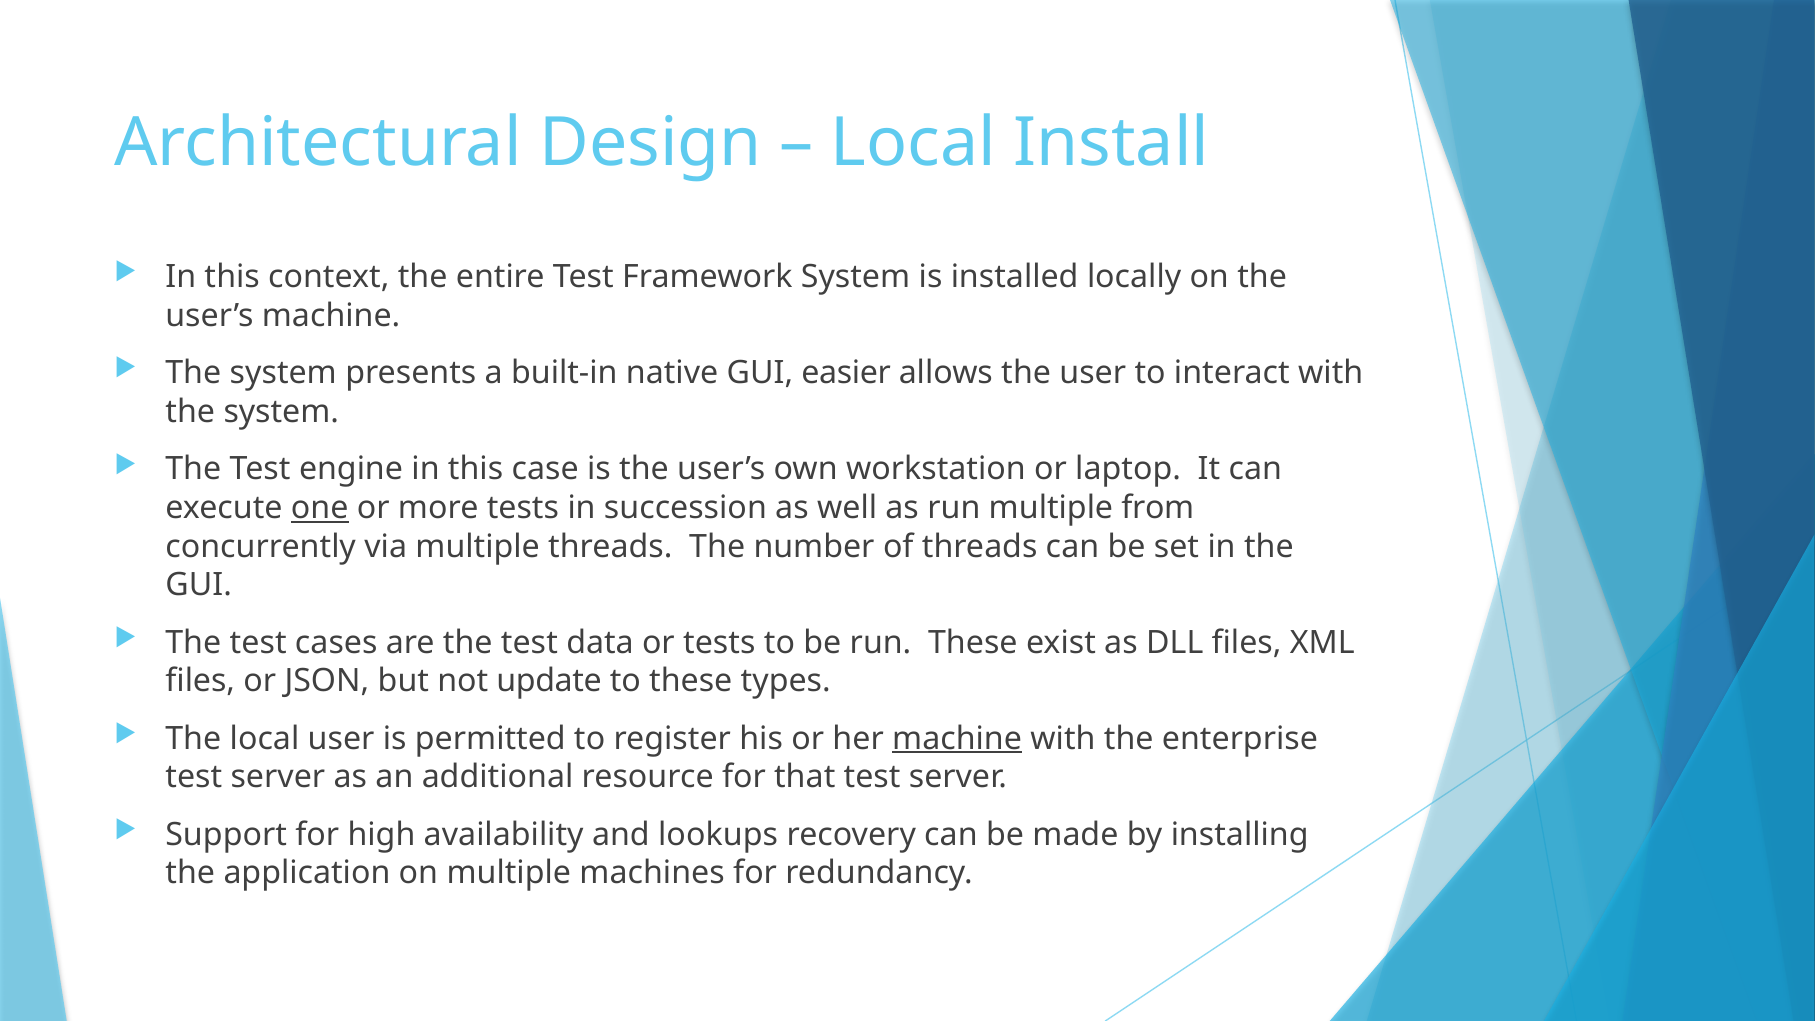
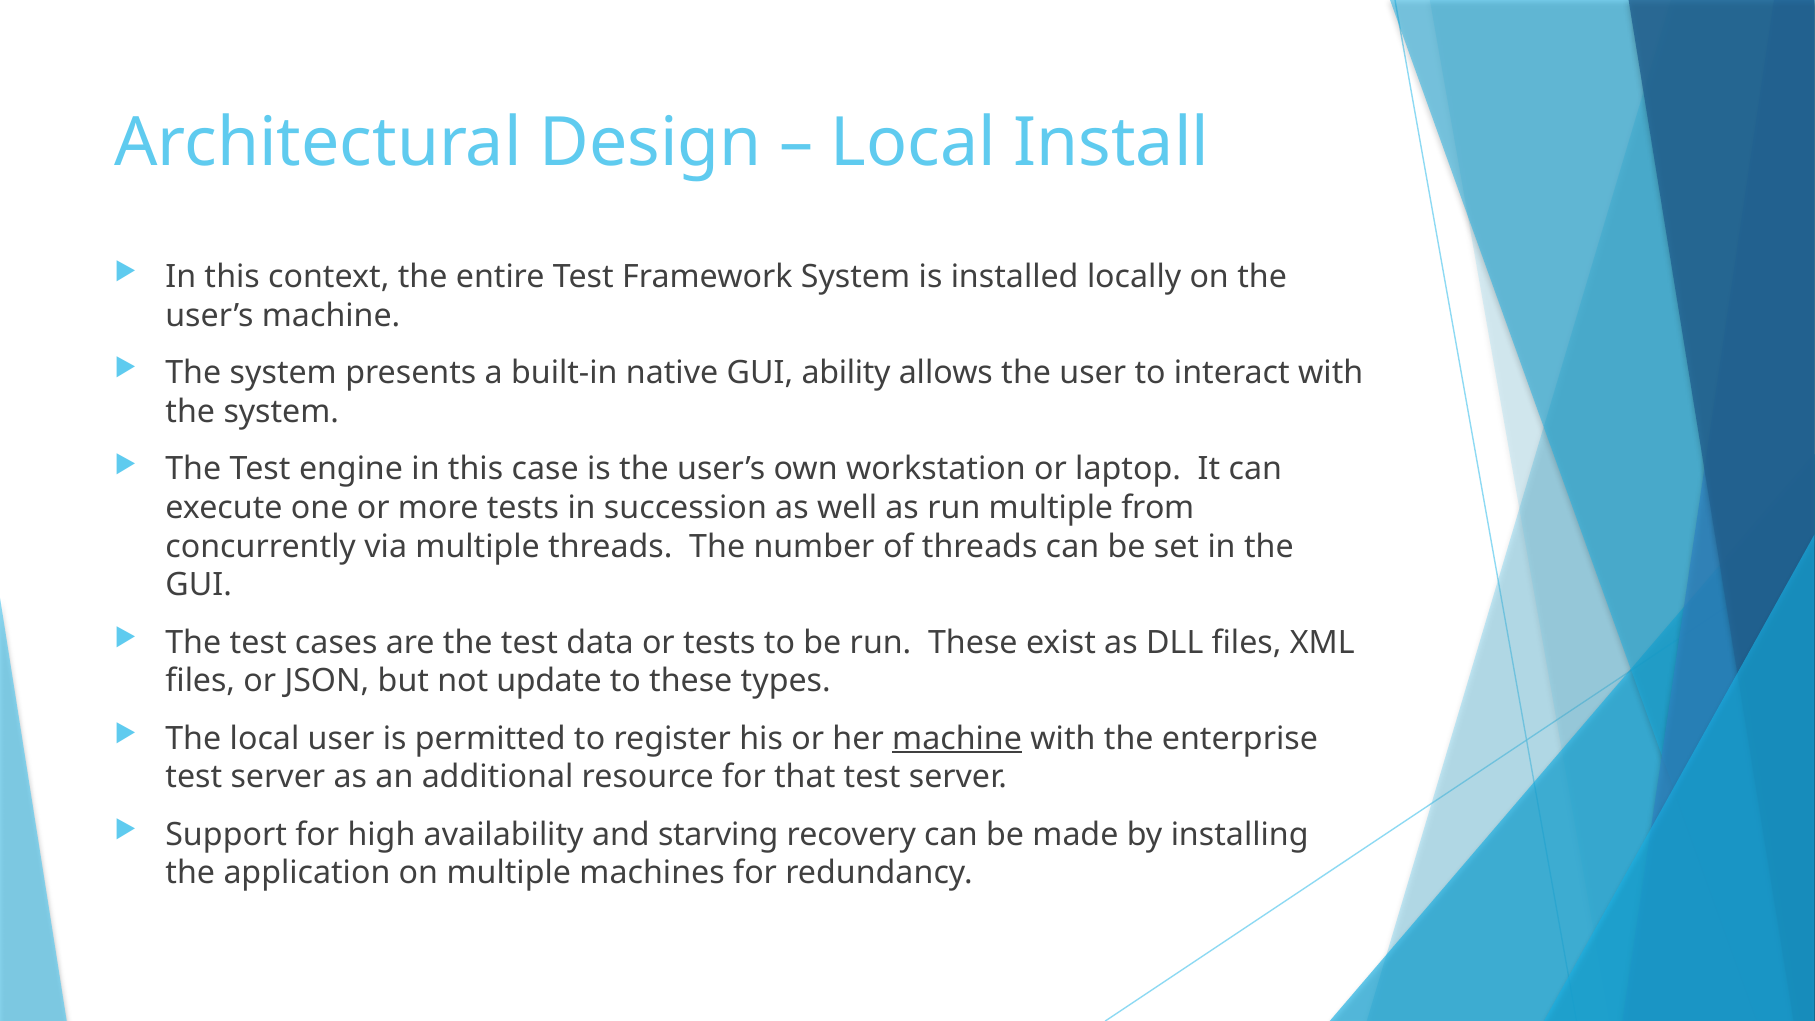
easier: easier -> ability
one underline: present -> none
lookups: lookups -> starving
